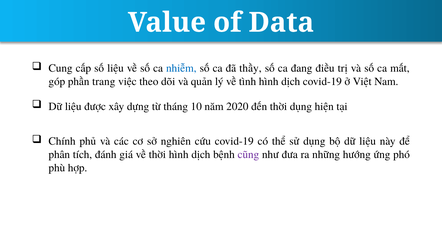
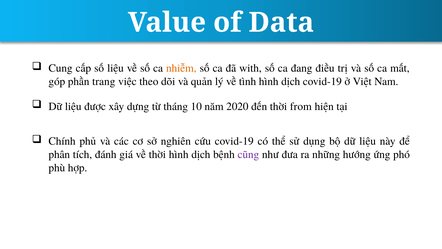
nhiễm colour: blue -> orange
thầy: thầy -> with
thời dụng: dụng -> from
